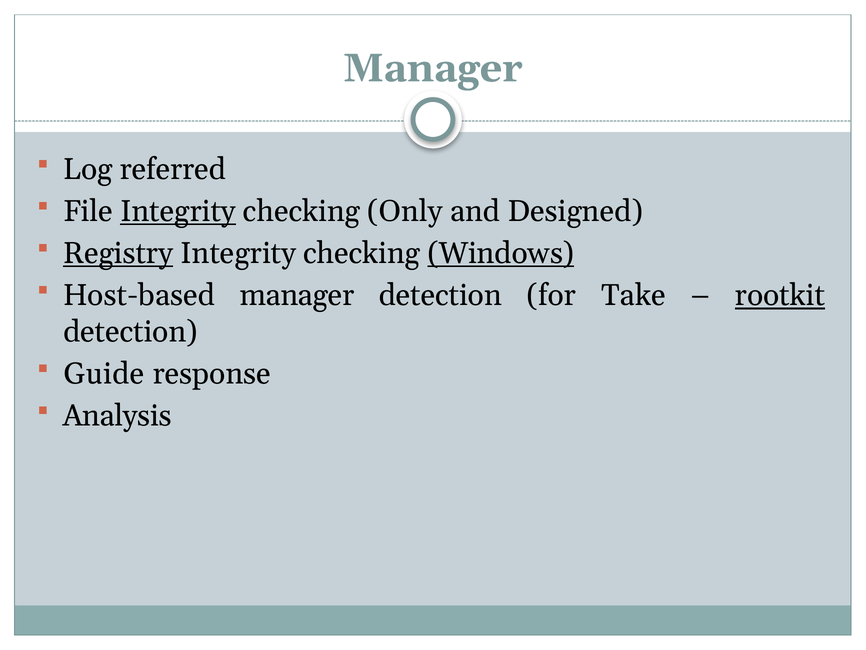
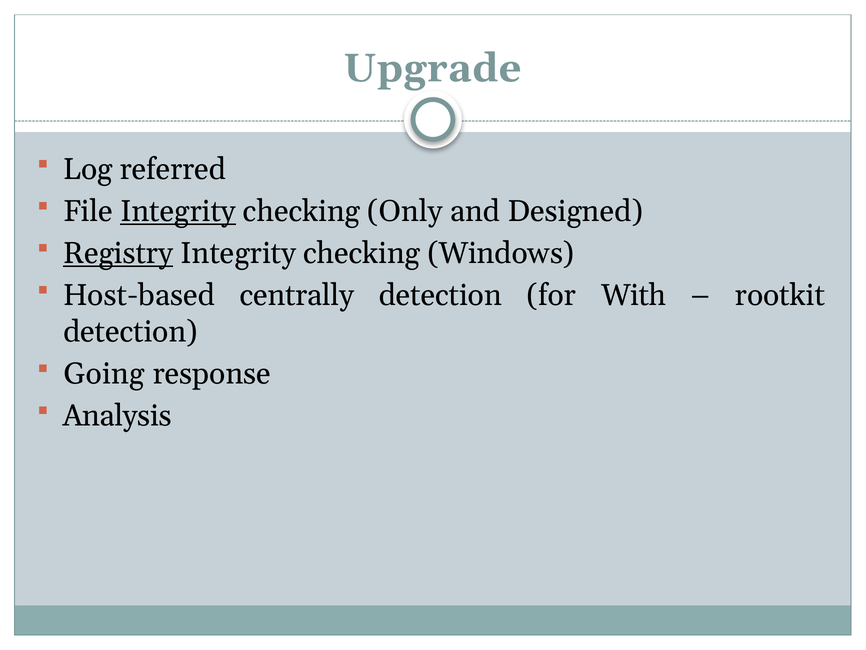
Manager at (433, 68): Manager -> Upgrade
Windows underline: present -> none
Host-based manager: manager -> centrally
Take: Take -> With
rootkit underline: present -> none
Guide: Guide -> Going
